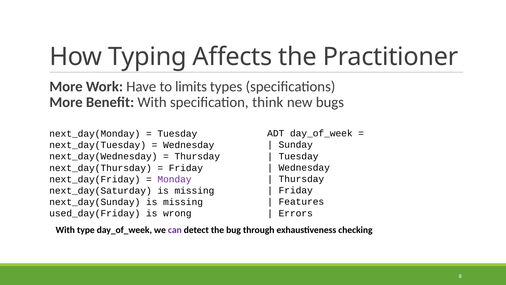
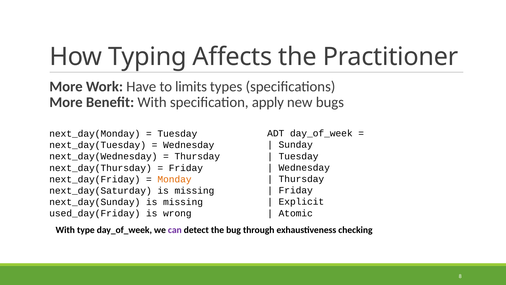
think: think -> apply
Monday colour: purple -> orange
Features: Features -> Explicit
Errors: Errors -> Atomic
